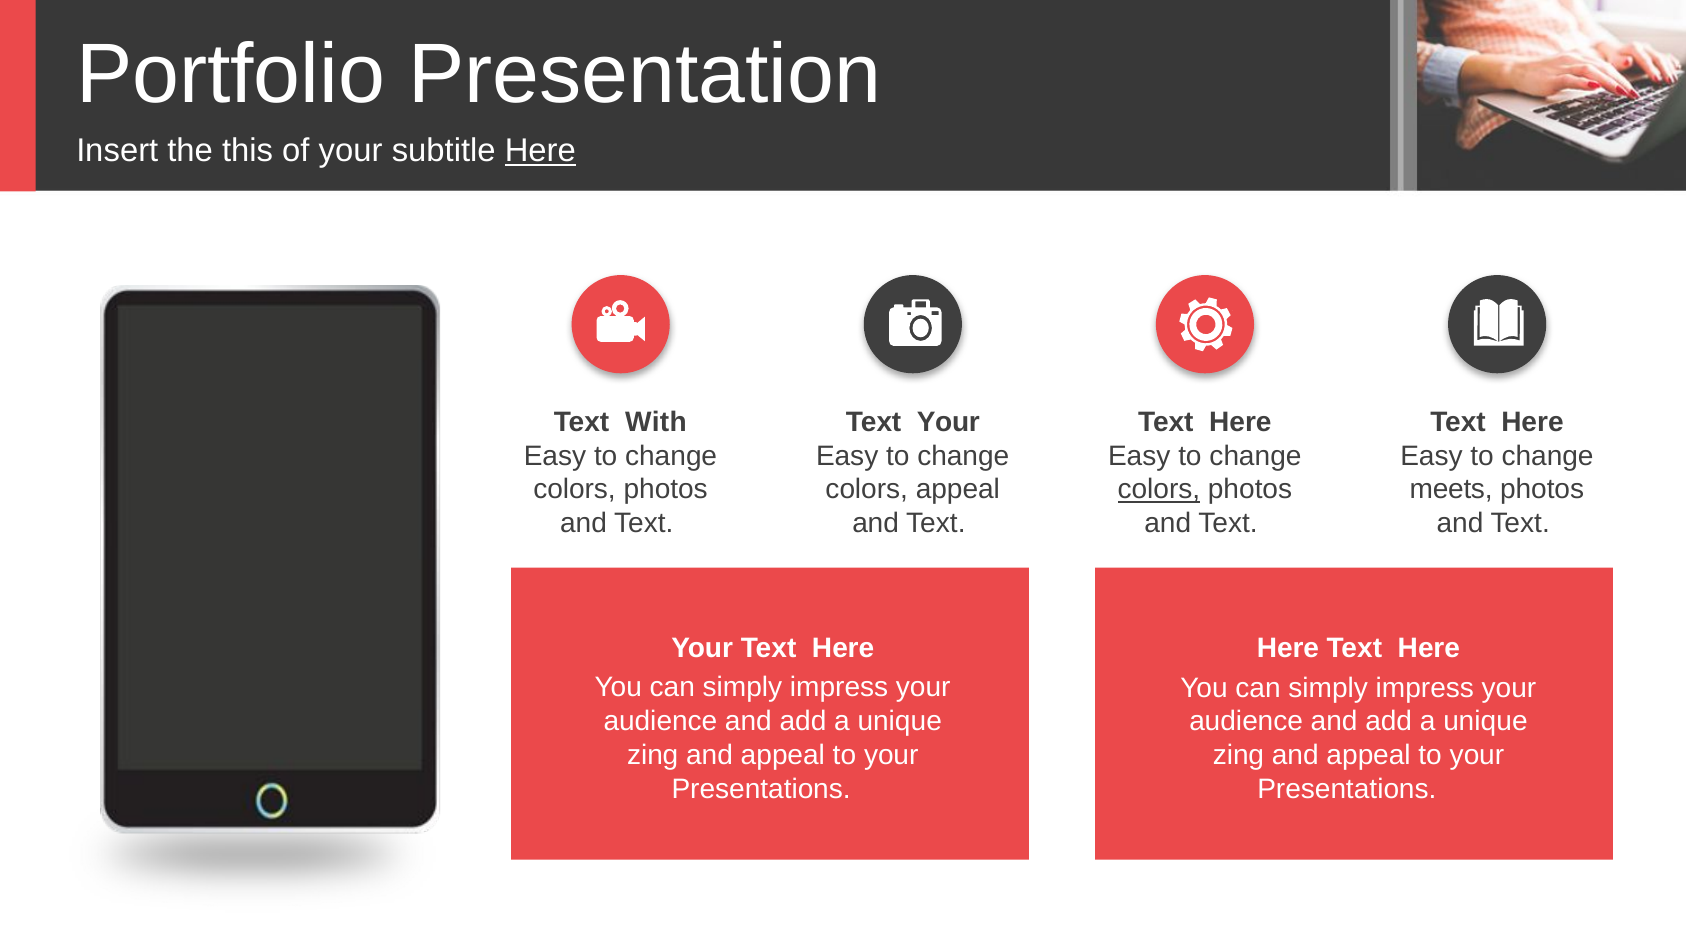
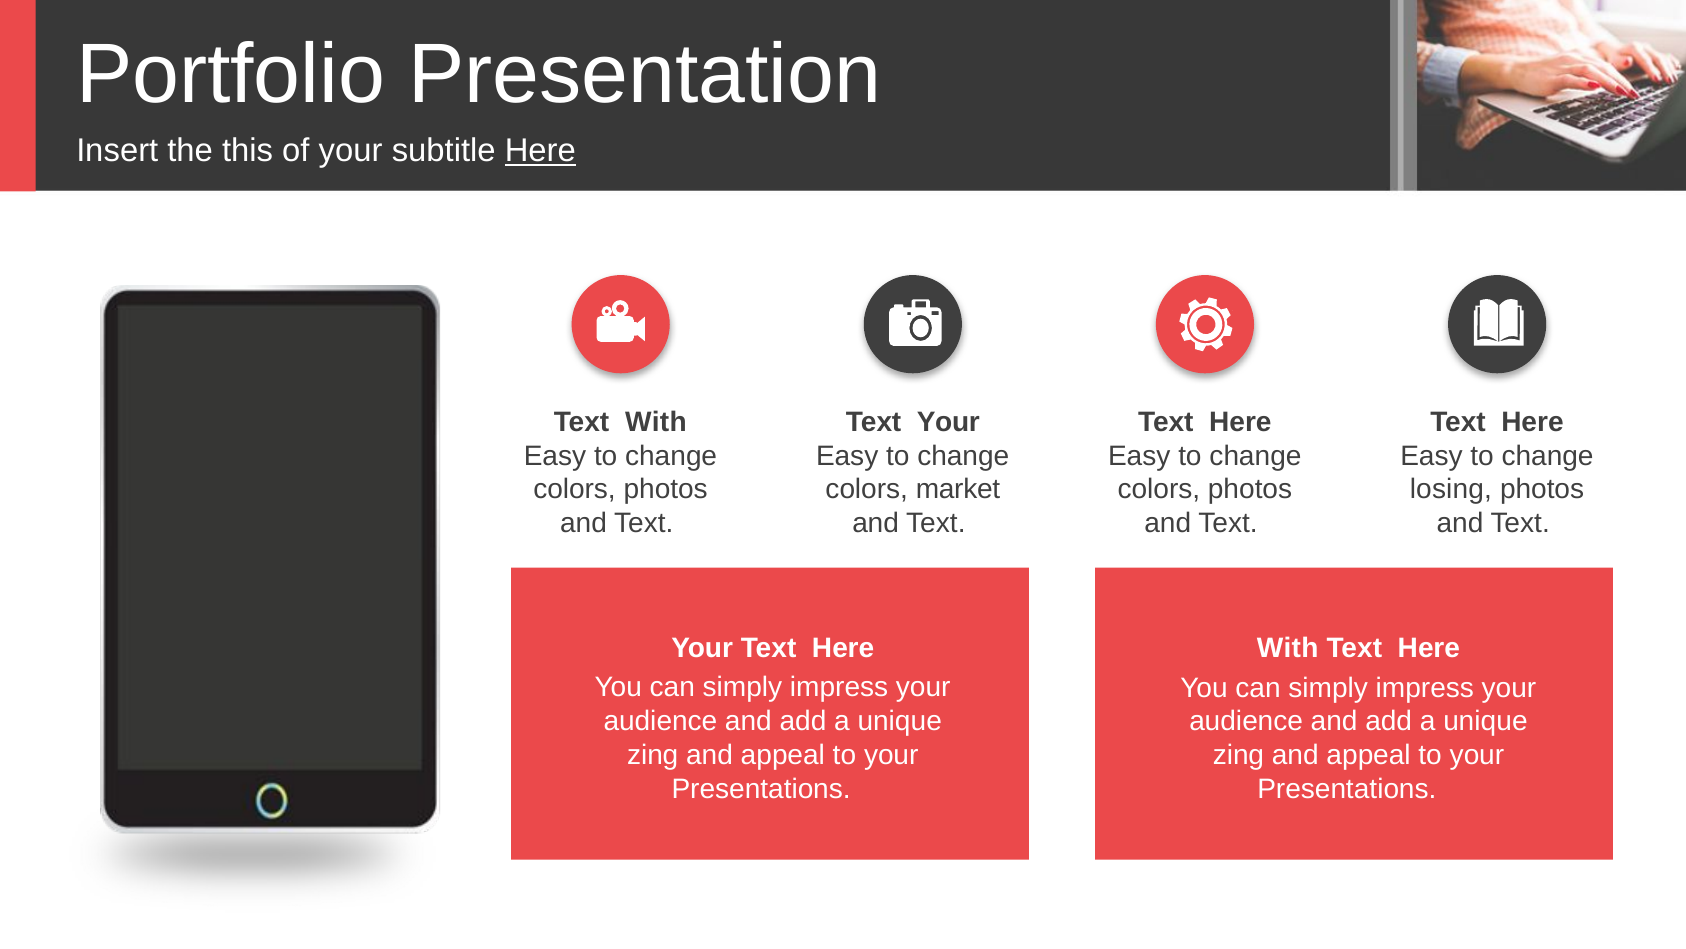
colors appeal: appeal -> market
colors at (1159, 489) underline: present -> none
meets: meets -> losing
Here at (1288, 648): Here -> With
